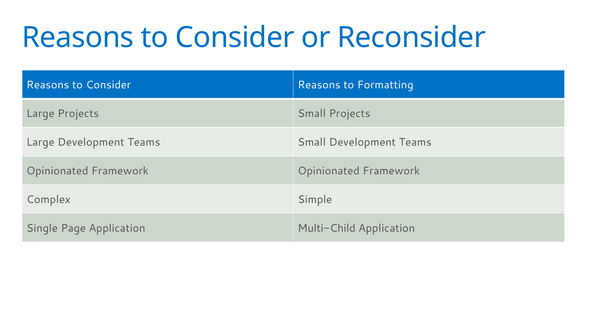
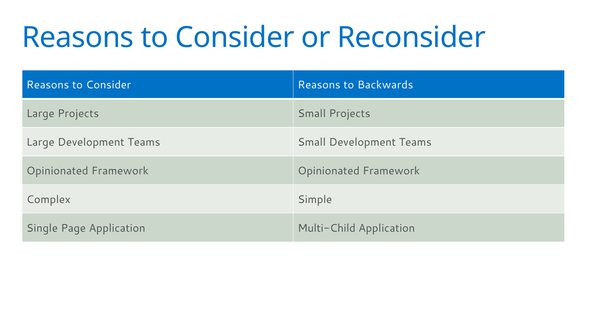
Formatting: Formatting -> Backwards
